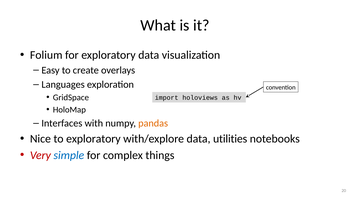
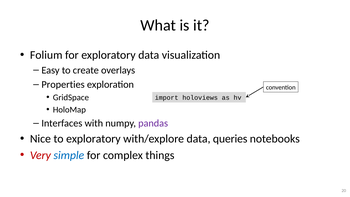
Languages: Languages -> Properties
pandas colour: orange -> purple
utilities: utilities -> queries
